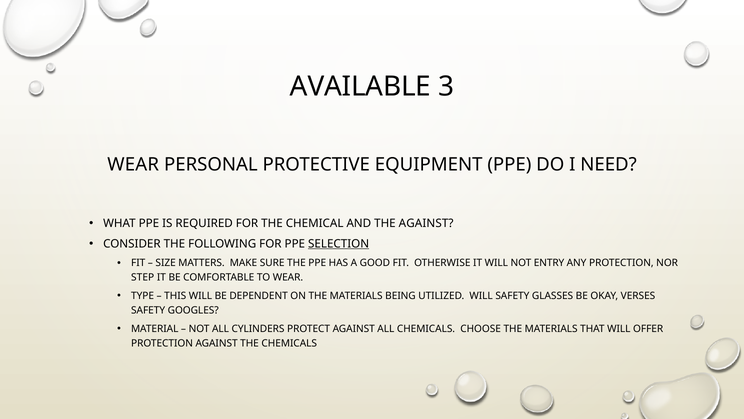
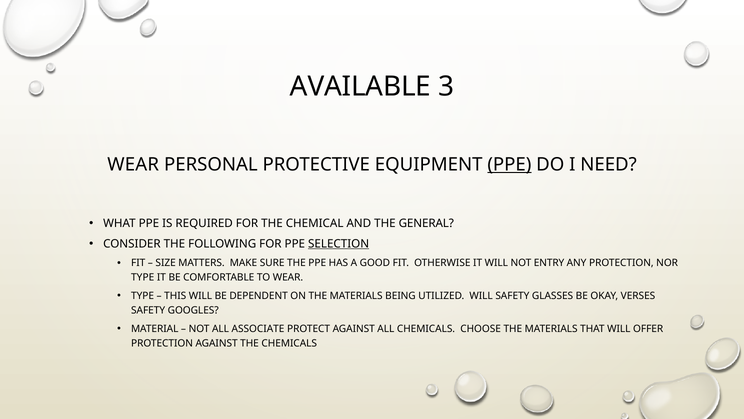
PPE at (509, 164) underline: none -> present
THE AGAINST: AGAINST -> GENERAL
STEP at (143, 277): STEP -> TYPE
CYLINDERS: CYLINDERS -> ASSOCIATE
